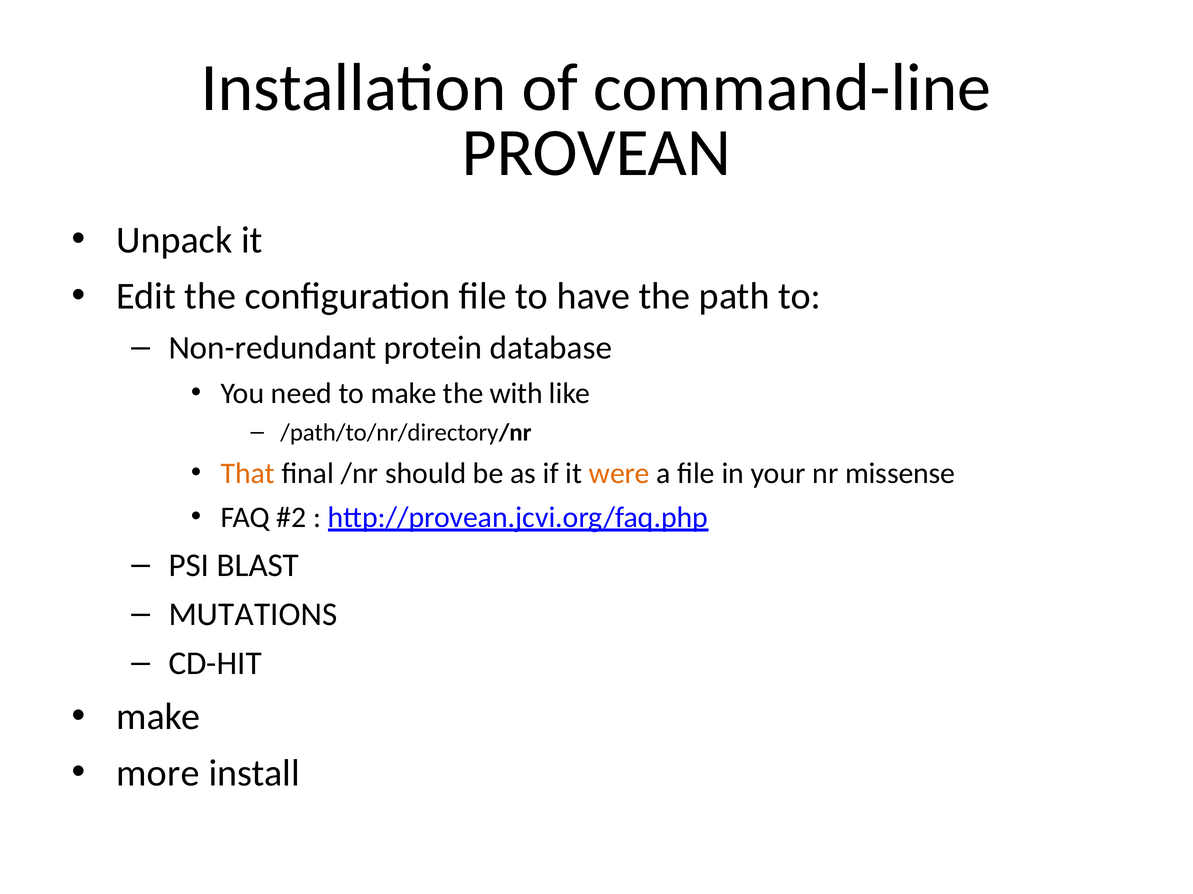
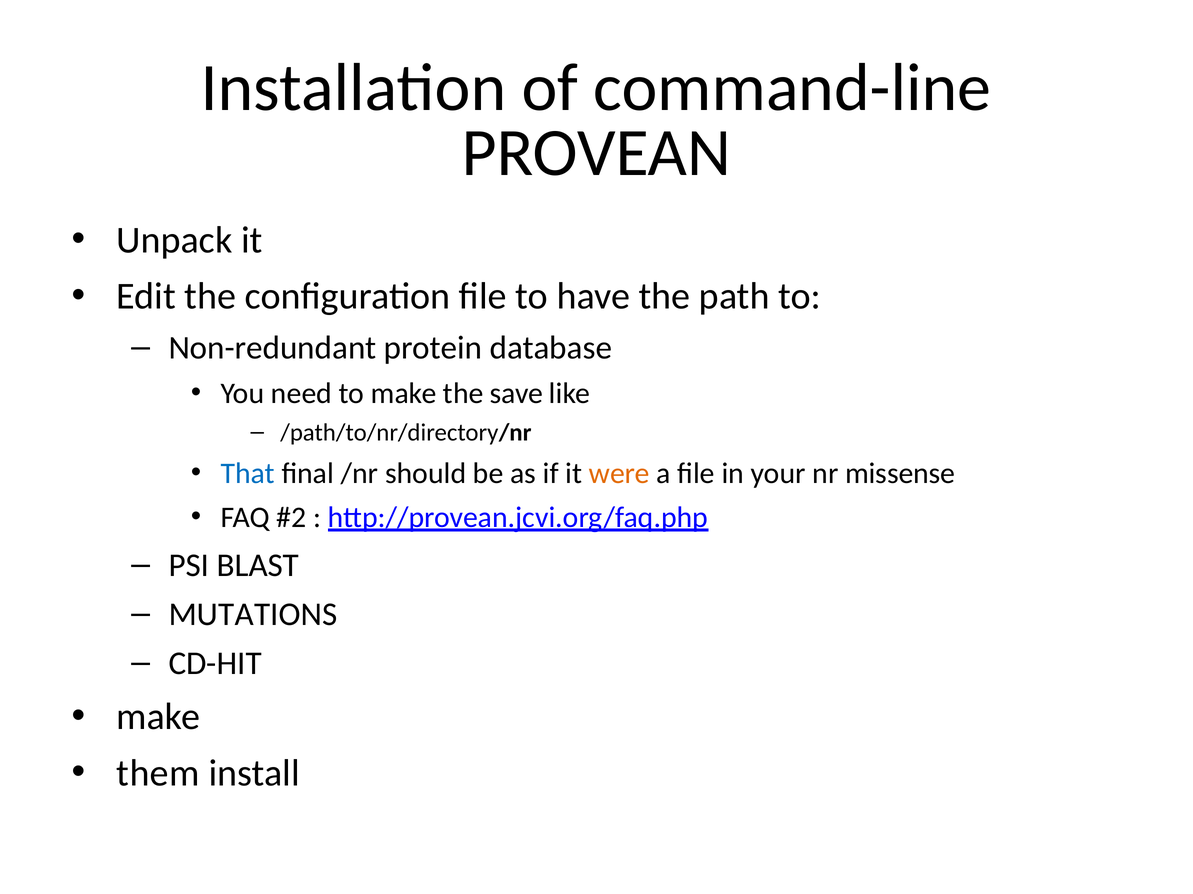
with: with -> save
That colour: orange -> blue
more: more -> them
